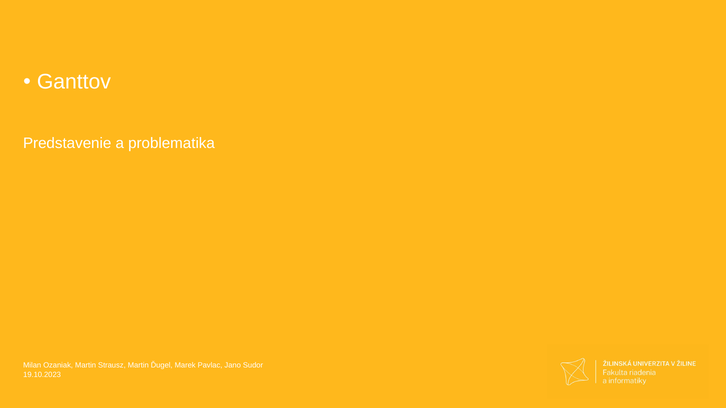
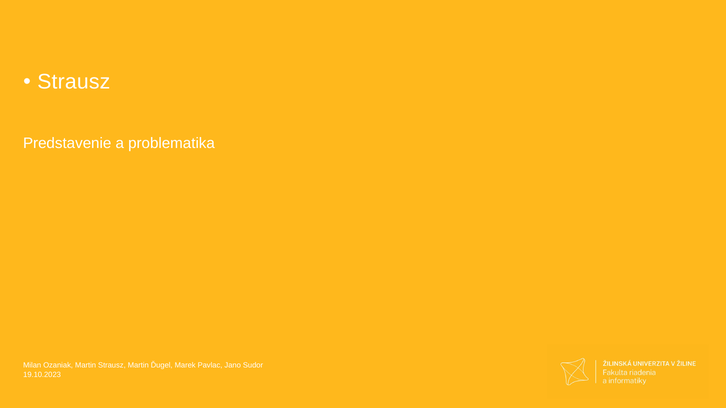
Ganttov at (74, 82): Ganttov -> Strausz
